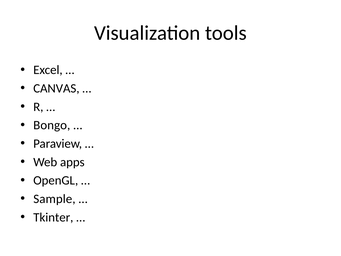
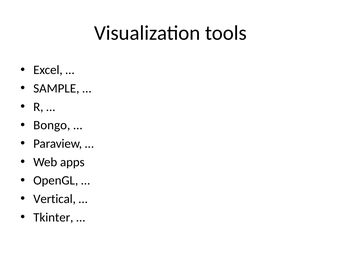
CANVAS: CANVAS -> SAMPLE
Sample: Sample -> Vertical
